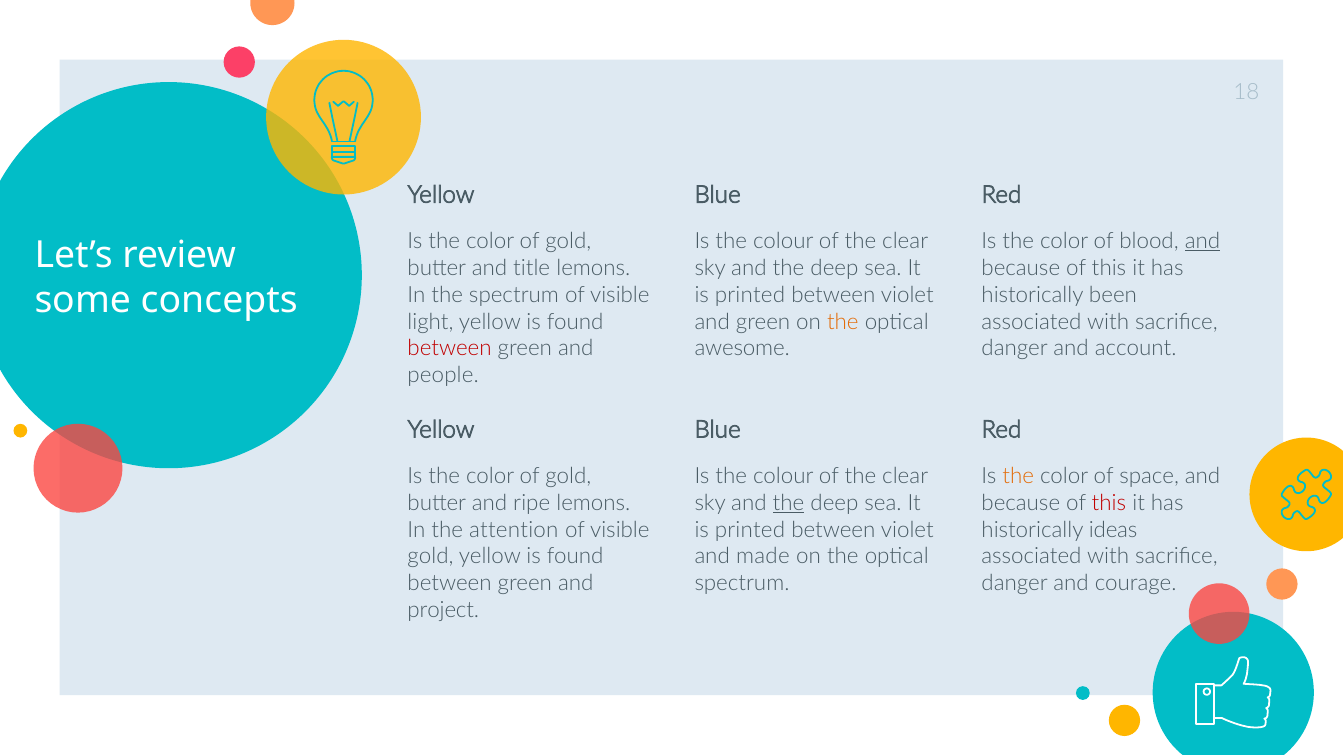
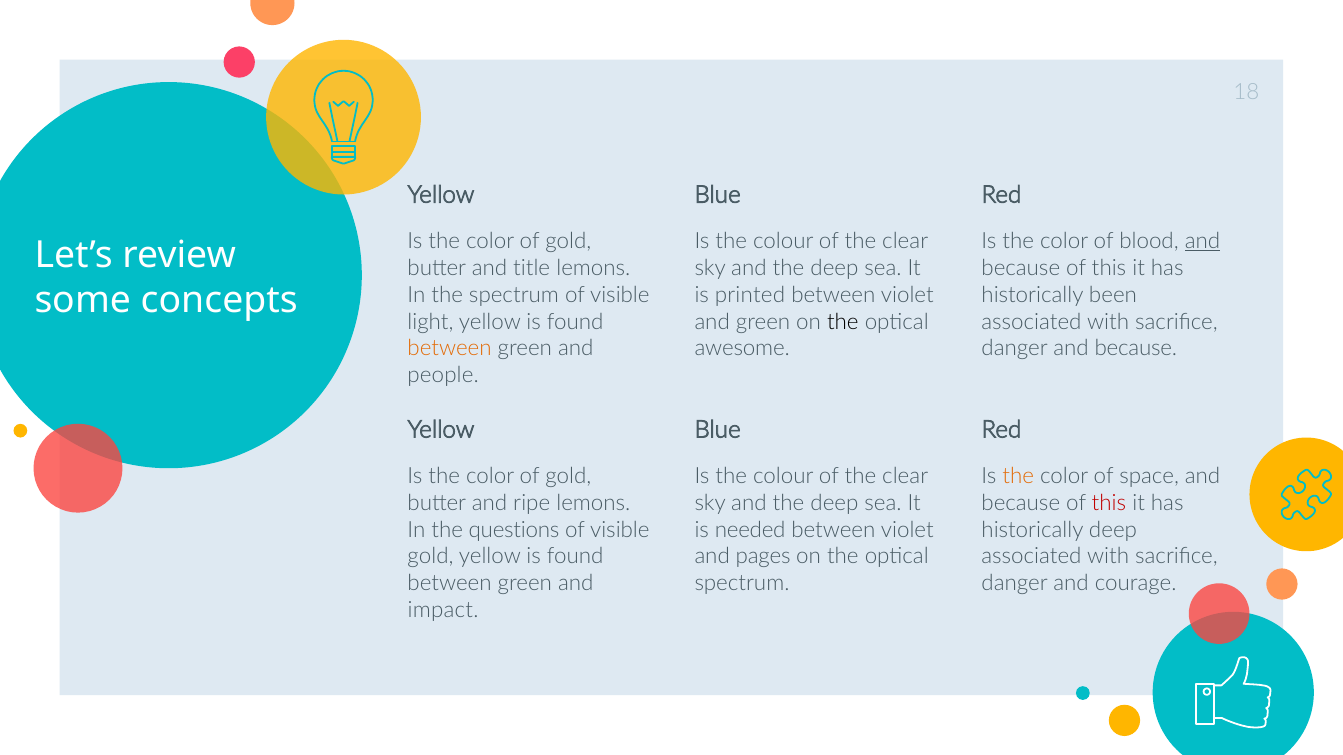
the at (843, 322) colour: orange -> black
between at (450, 349) colour: red -> orange
danger and account: account -> because
the at (788, 503) underline: present -> none
attention: attention -> questions
printed at (750, 530): printed -> needed
historically ideas: ideas -> deep
made: made -> pages
project: project -> impact
